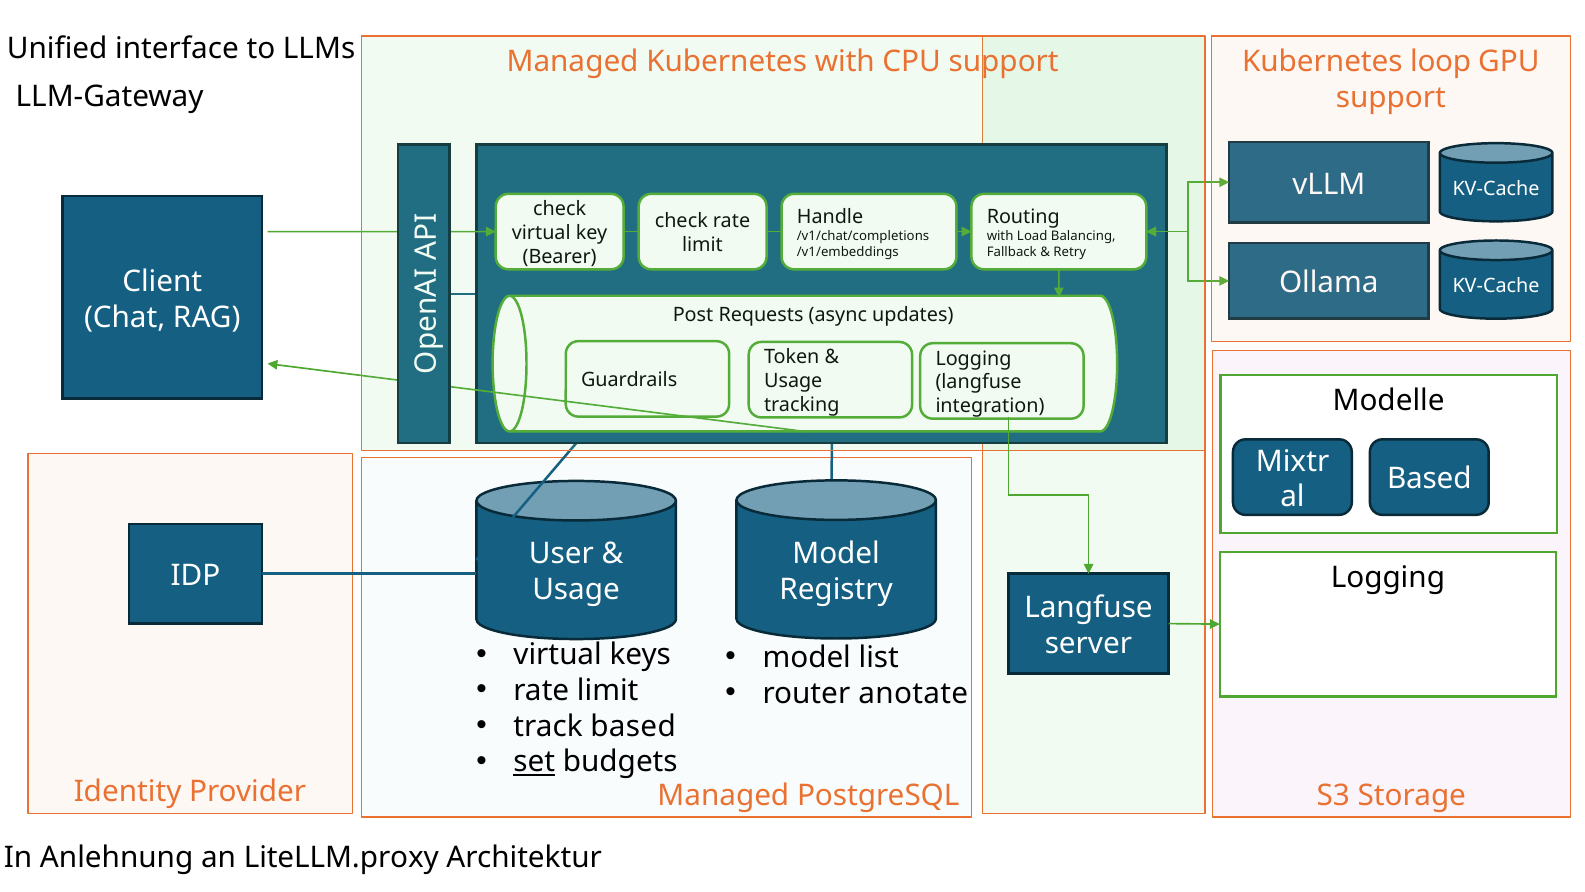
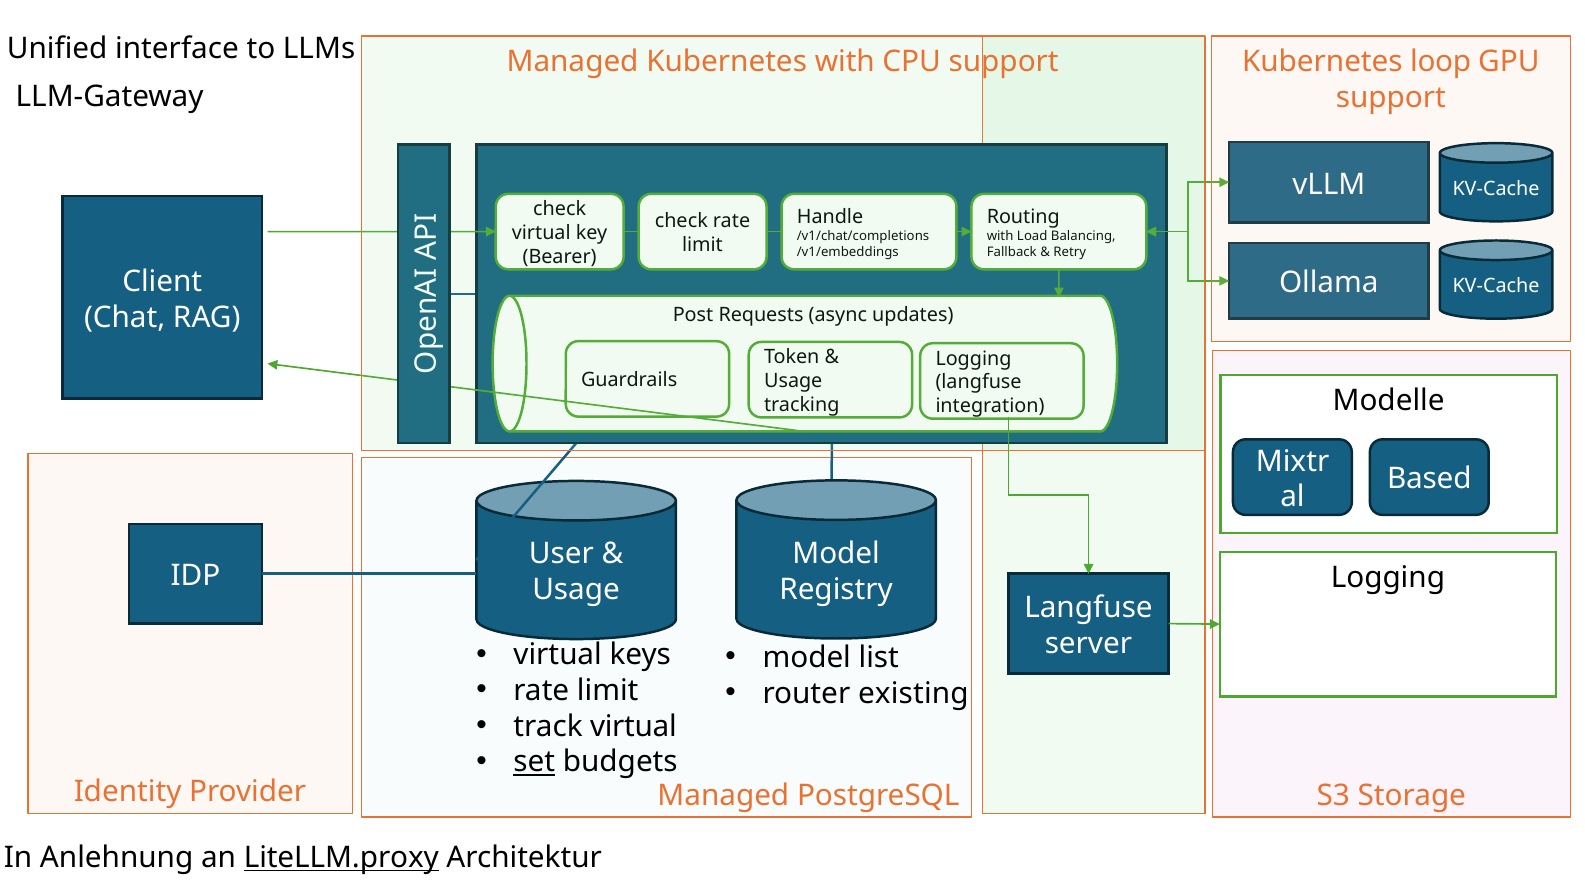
anotate: anotate -> existing
track based: based -> virtual
LiteLLM.proxy underline: none -> present
